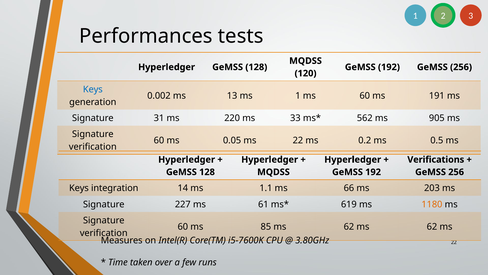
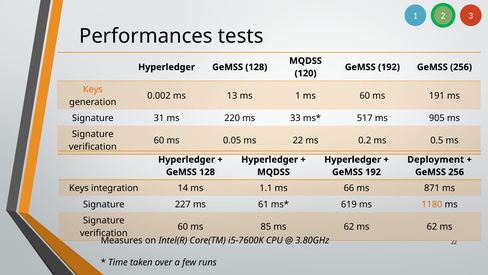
Keys at (93, 89) colour: blue -> orange
562: 562 -> 517
Verifications: Verifications -> Deployment
203: 203 -> 871
